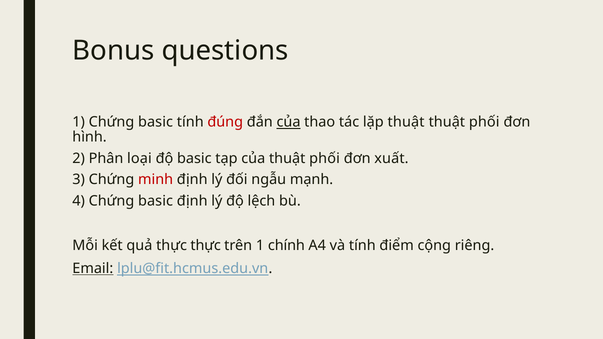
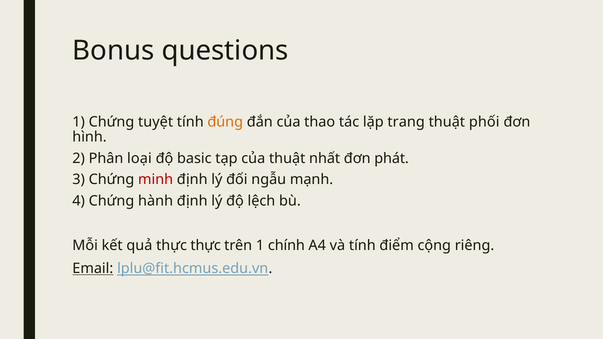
1 Chứng basic: basic -> tuyệt
đúng colour: red -> orange
của at (289, 122) underline: present -> none
lặp thuật: thuật -> trang
của thuật phối: phối -> nhất
xuất: xuất -> phát
4 Chứng basic: basic -> hành
